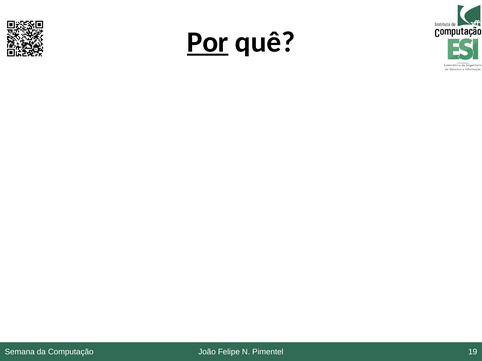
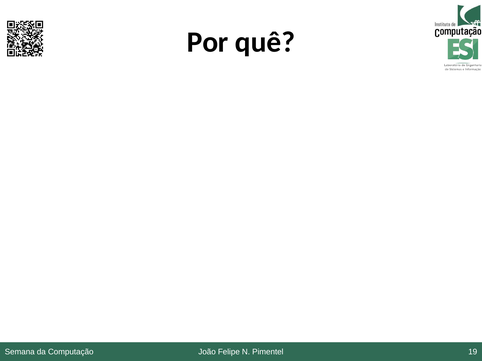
Por underline: present -> none
